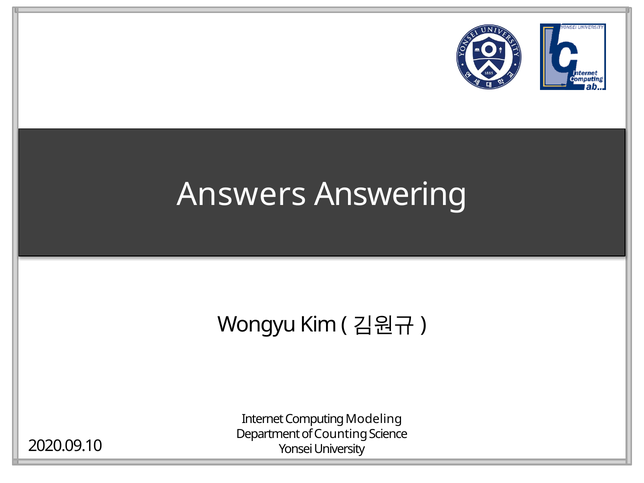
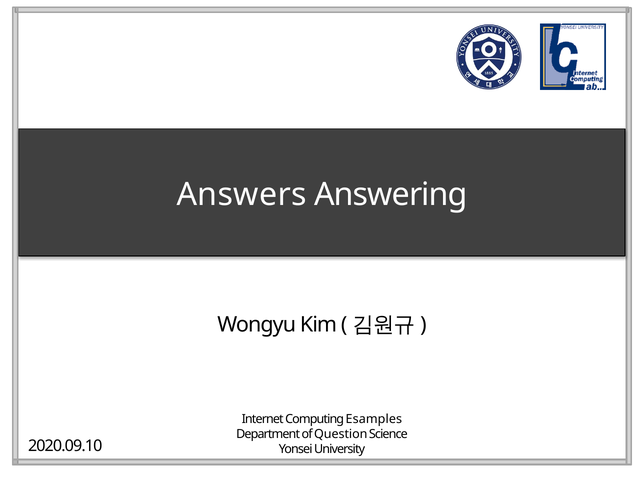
Modeling: Modeling -> Esamples
Counting: Counting -> Question
